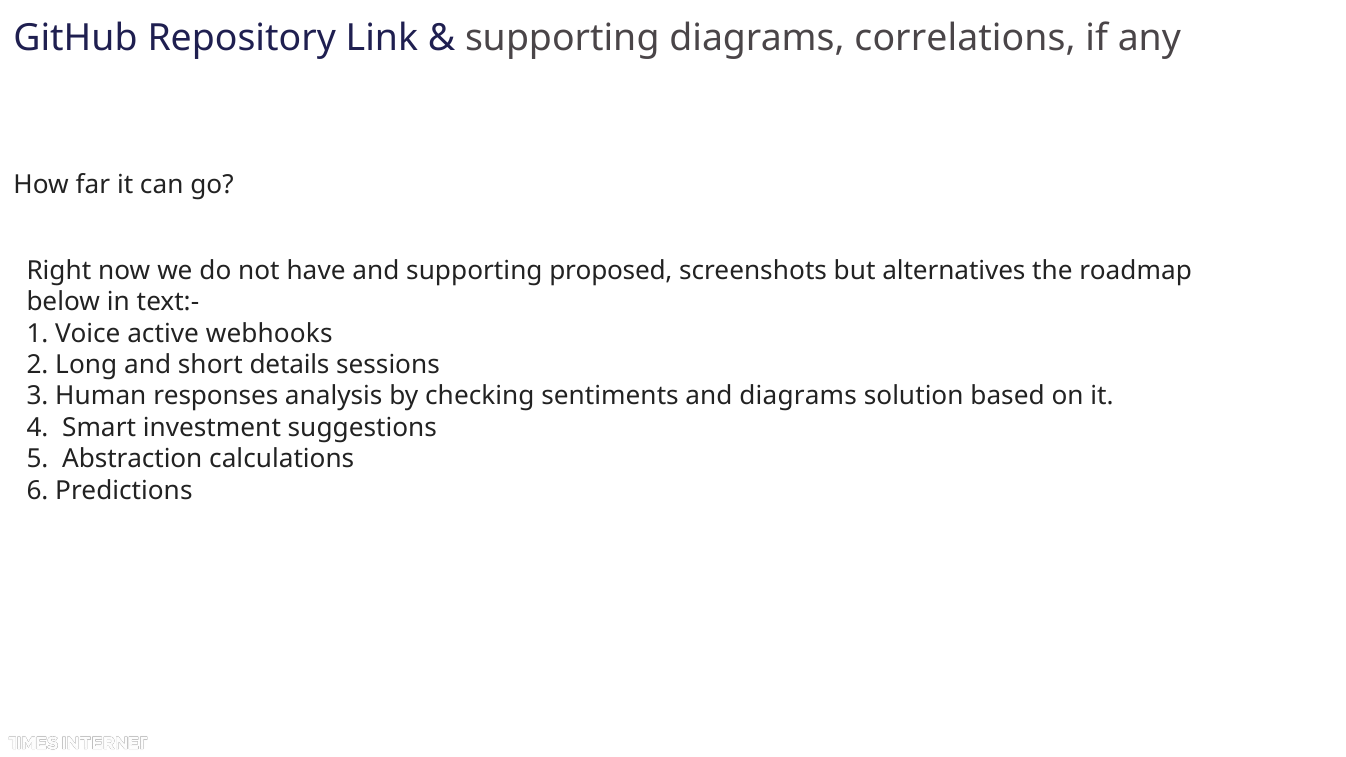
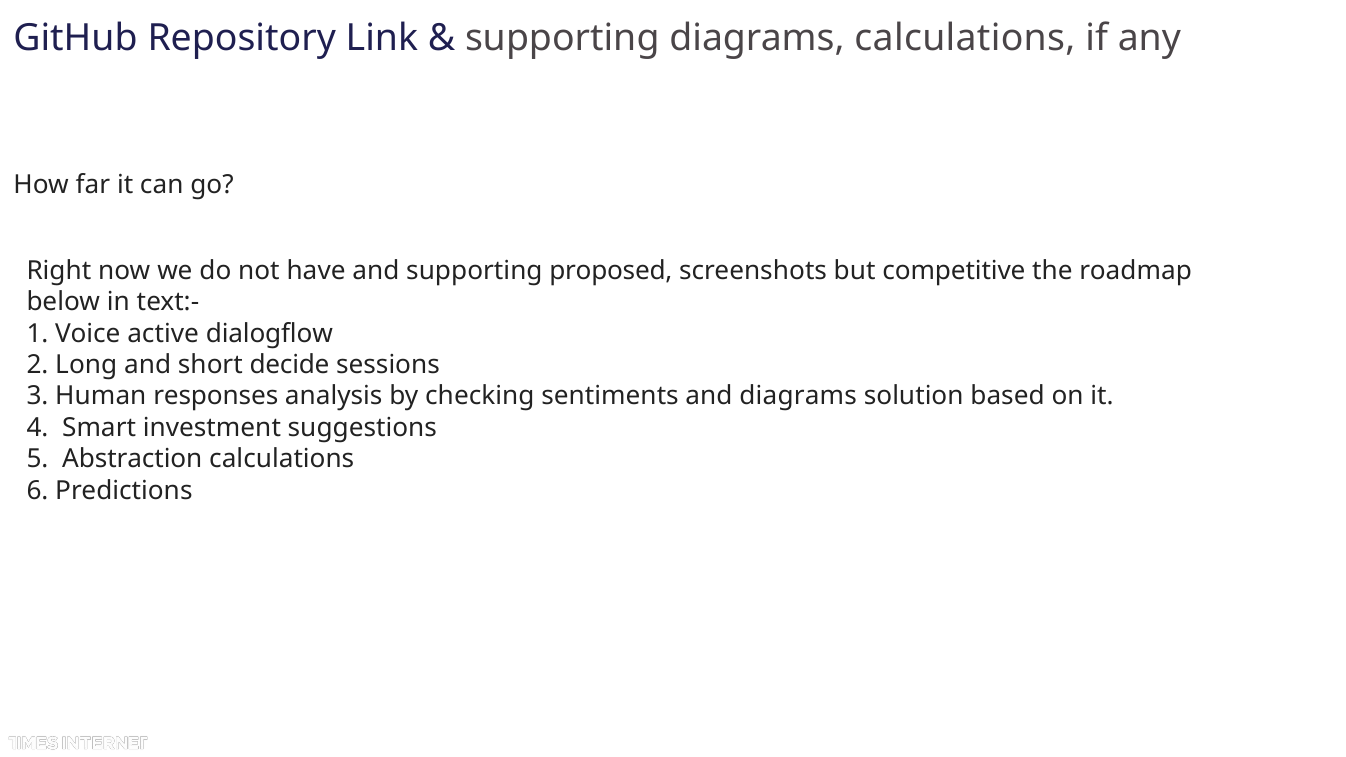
diagrams correlations: correlations -> calculations
alternatives: alternatives -> competitive
webhooks: webhooks -> dialogflow
details: details -> decide
